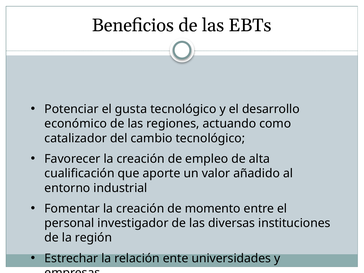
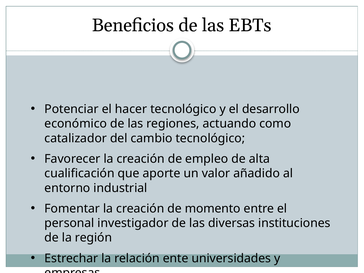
gusta: gusta -> hacer
